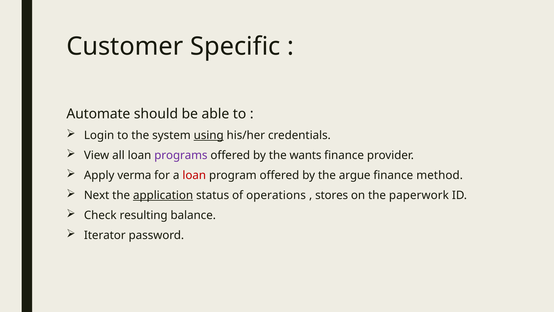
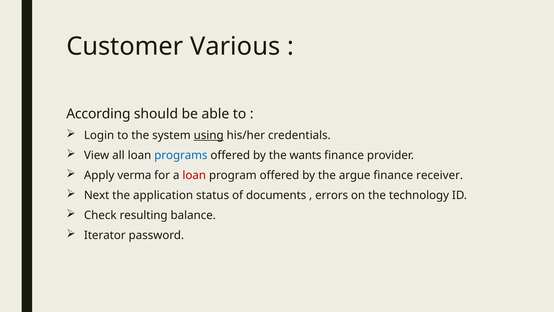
Specific: Specific -> Various
Automate: Automate -> According
programs colour: purple -> blue
method: method -> receiver
application underline: present -> none
operations: operations -> documents
stores: stores -> errors
paperwork: paperwork -> technology
